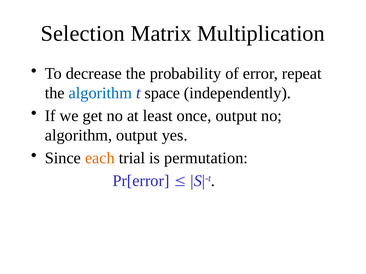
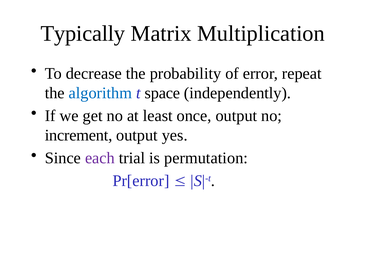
Selection: Selection -> Typically
algorithm at (78, 136): algorithm -> increment
each colour: orange -> purple
